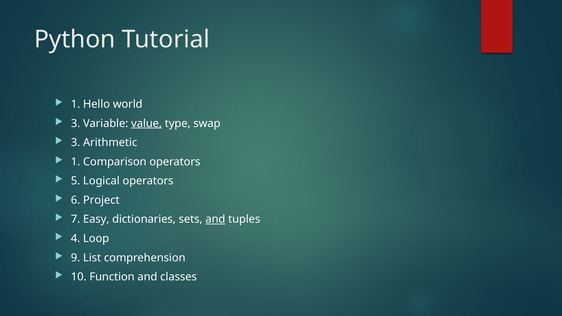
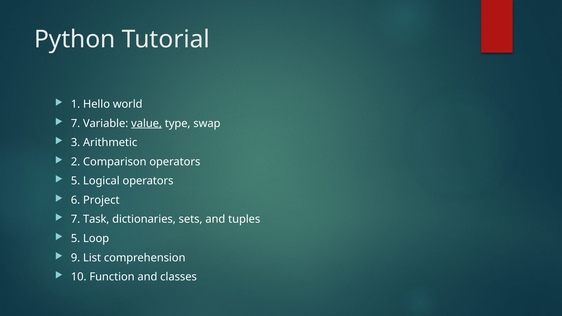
3 at (76, 123): 3 -> 7
1 at (76, 162): 1 -> 2
Easy: Easy -> Task
and at (215, 219) underline: present -> none
4 at (76, 239): 4 -> 5
